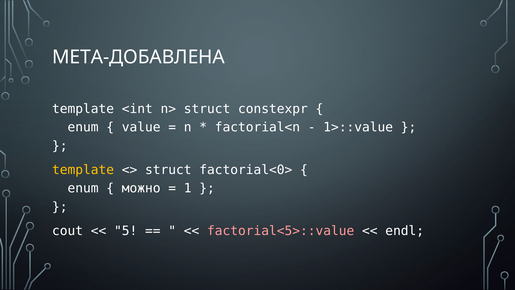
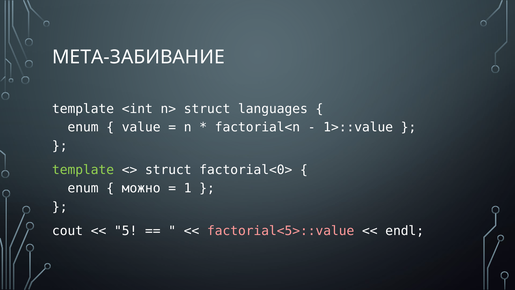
МЕТА-ДОБАВЛЕНА: МЕТА-ДОБАВЛЕНА -> МЕТА-ЗАБИВАНИЕ
constexpr: constexpr -> languages
template at (83, 170) colour: yellow -> light green
